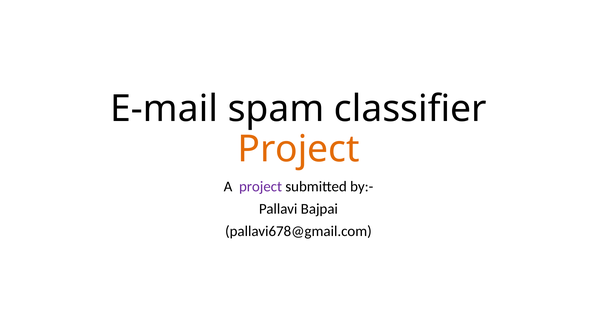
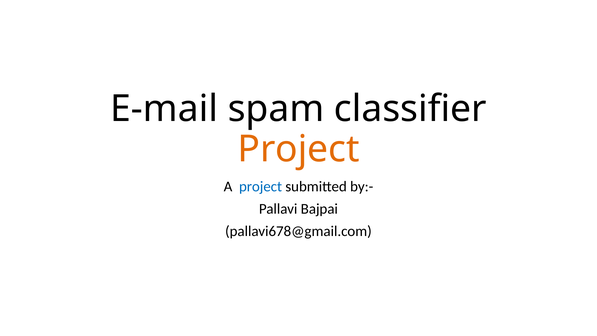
project at (261, 187) colour: purple -> blue
